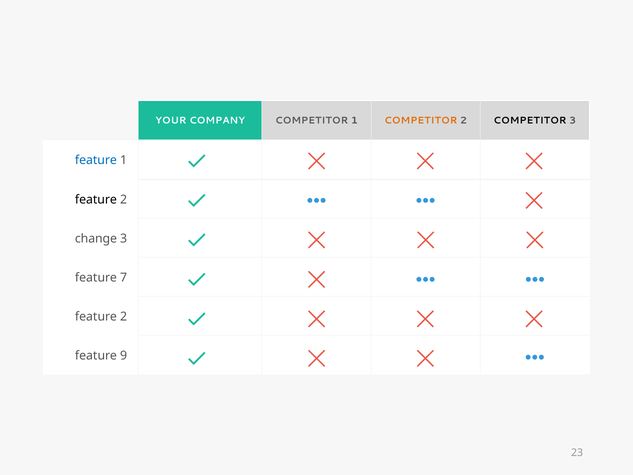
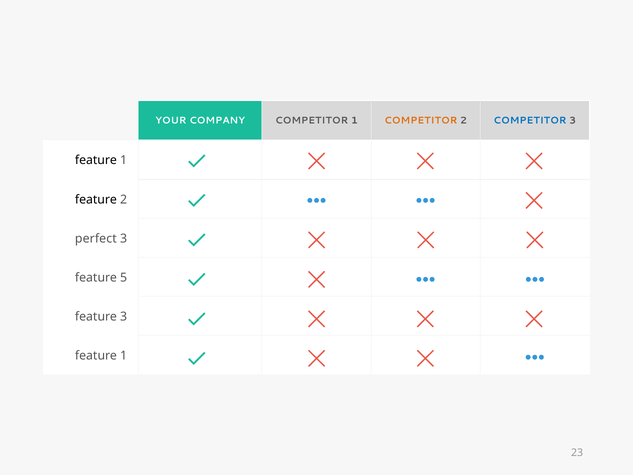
COMPETITOR at (530, 121) colour: black -> blue
feature at (96, 160) colour: blue -> black
change: change -> perfect
7: 7 -> 5
2 at (124, 316): 2 -> 3
9 at (124, 355): 9 -> 1
